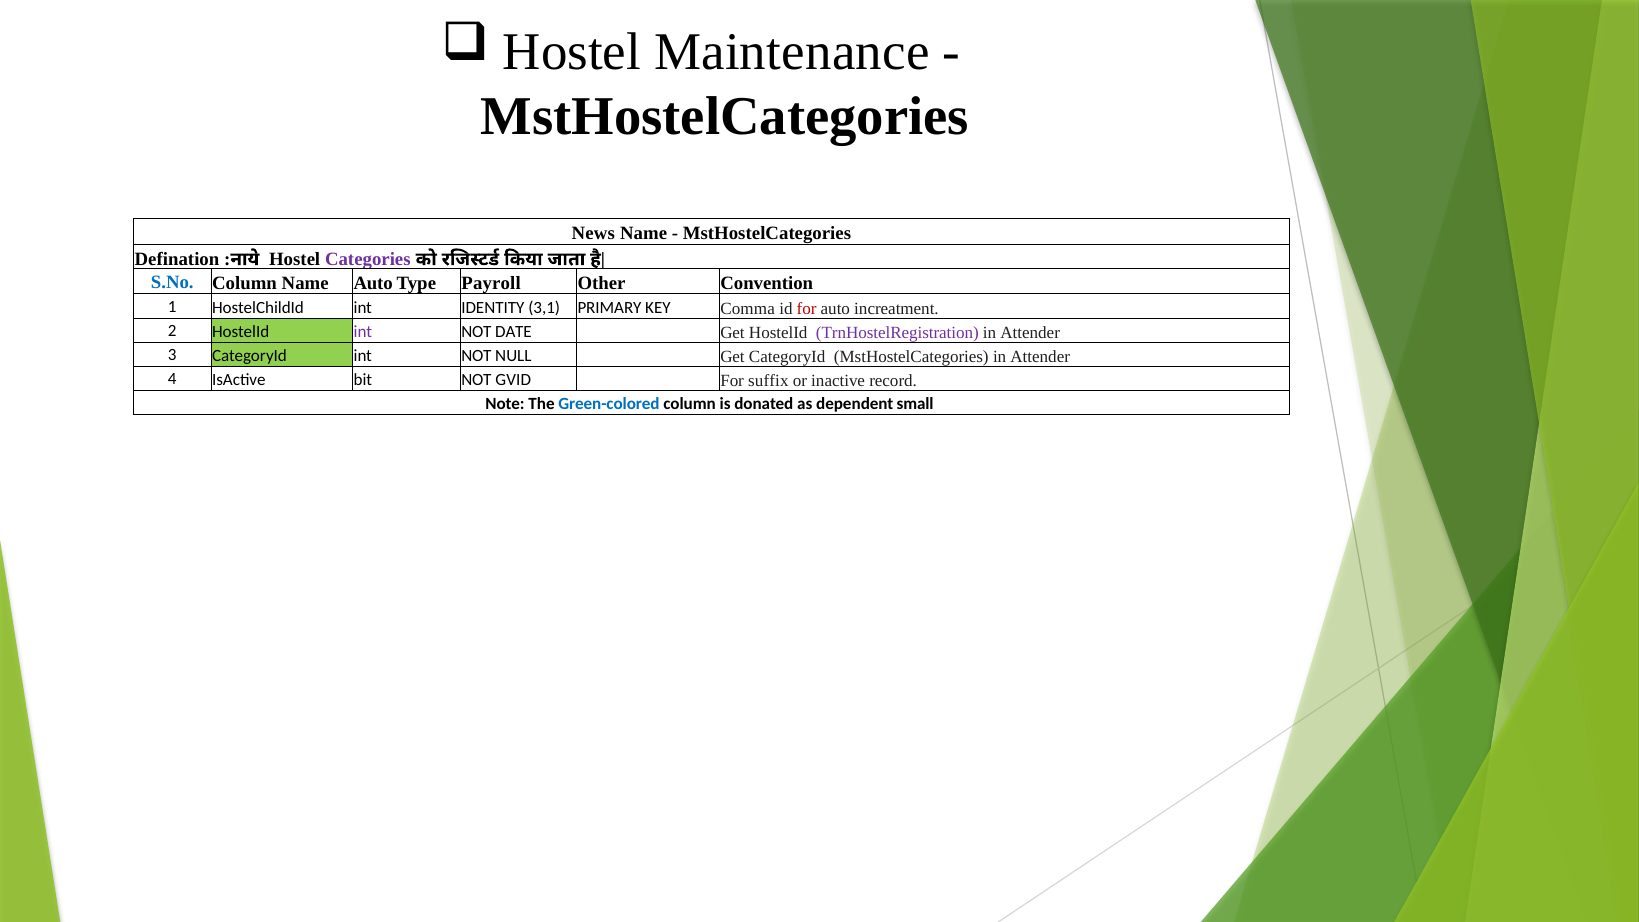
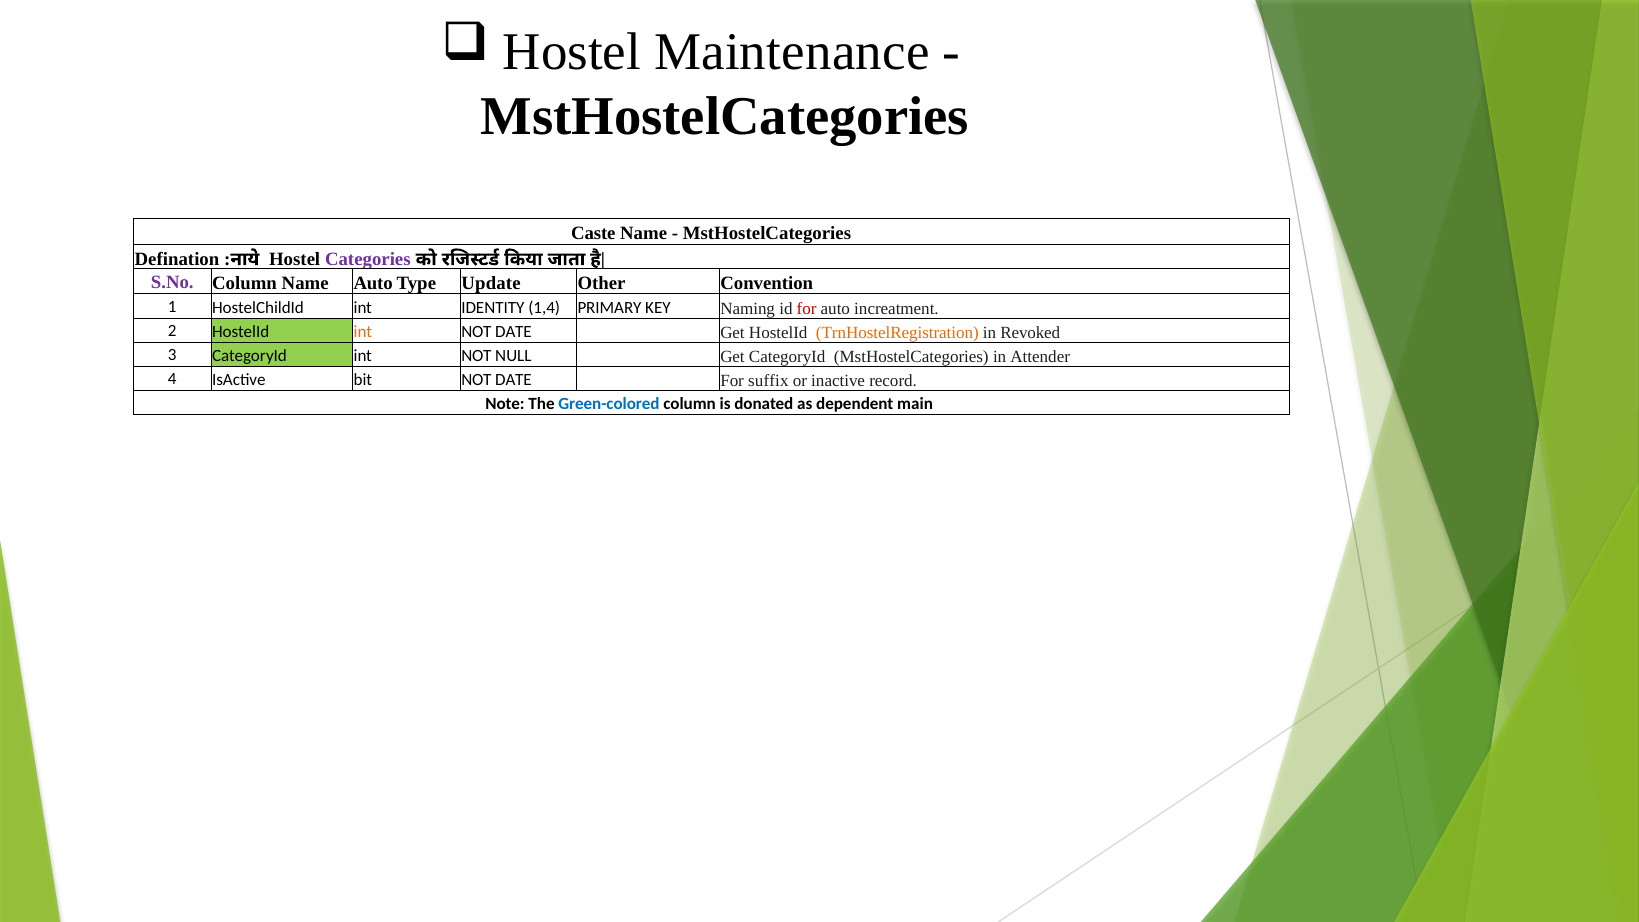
News: News -> Caste
S.No colour: blue -> purple
Payroll: Payroll -> Update
3,1: 3,1 -> 1,4
Comma: Comma -> Naming
int at (363, 332) colour: purple -> orange
TrnHostelRegistration colour: purple -> orange
Attender at (1030, 333): Attender -> Revoked
bit NOT GVID: GVID -> DATE
small: small -> main
